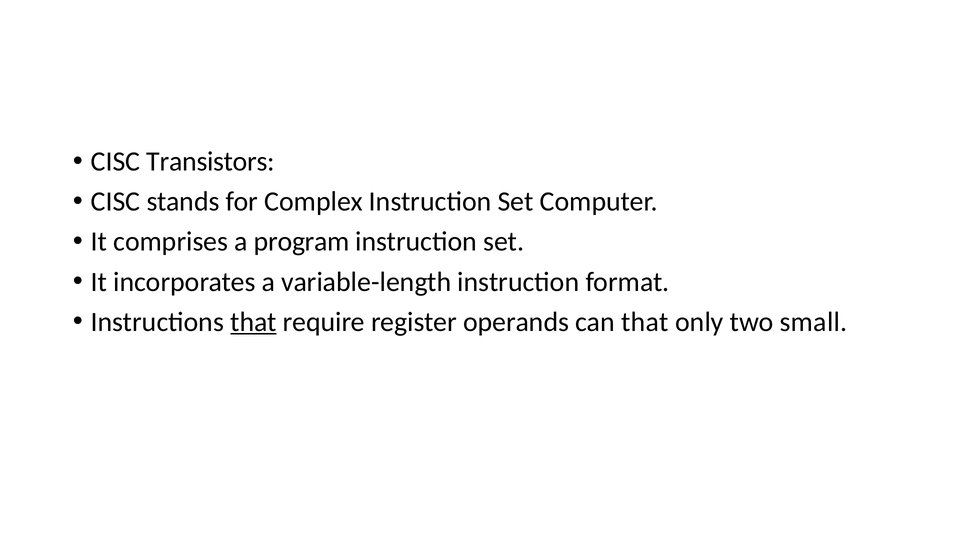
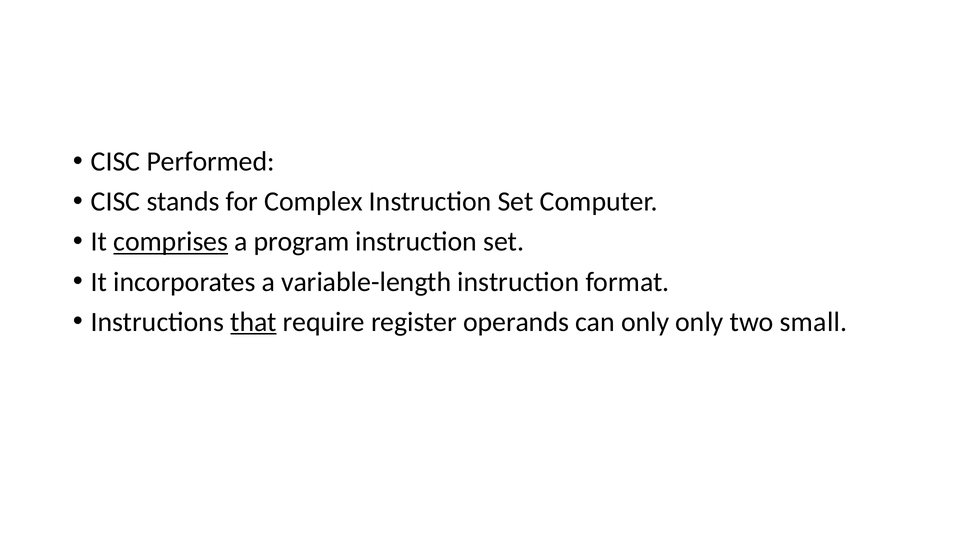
Transistors: Transistors -> Performed
comprises underline: none -> present
can that: that -> only
